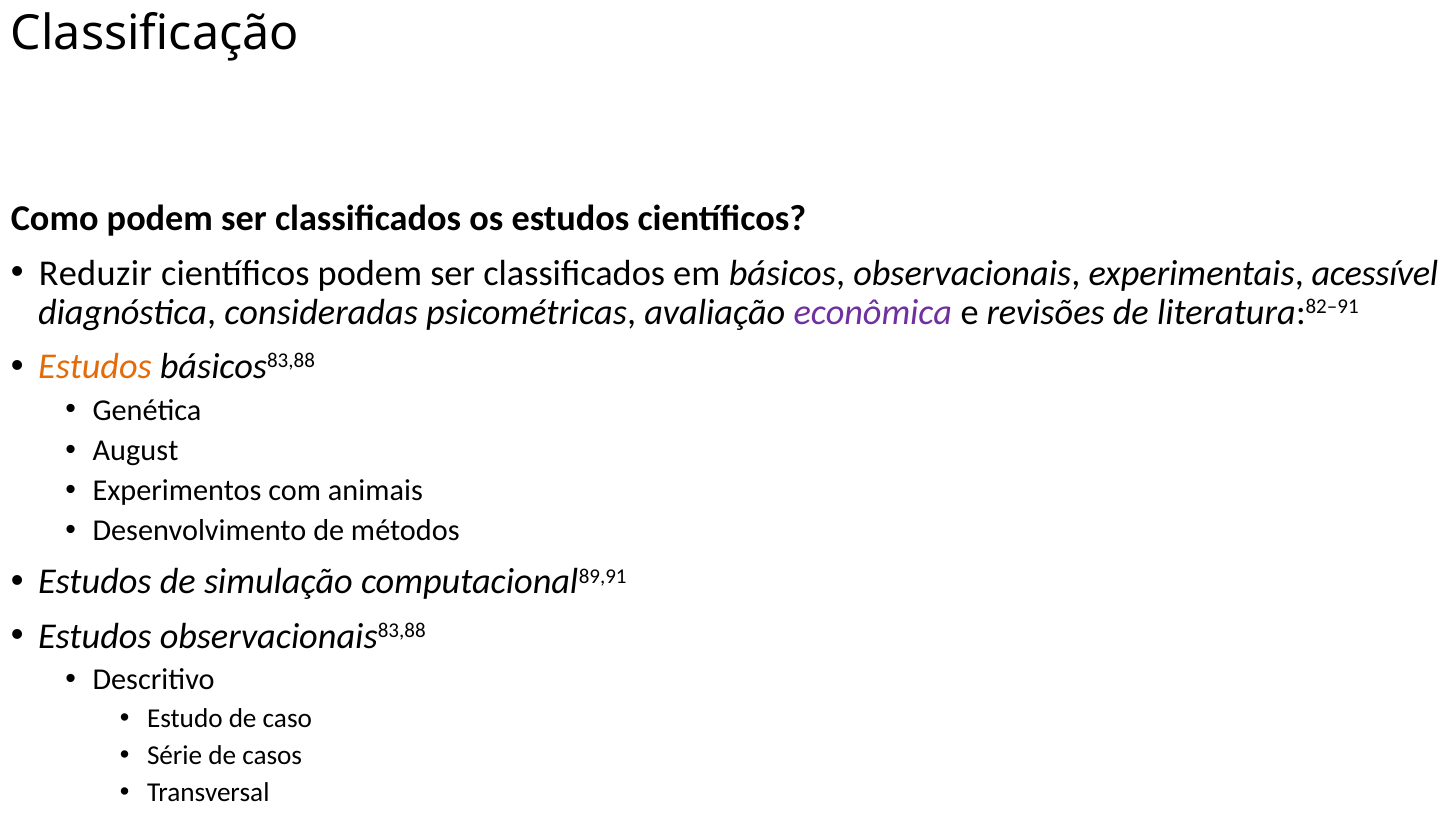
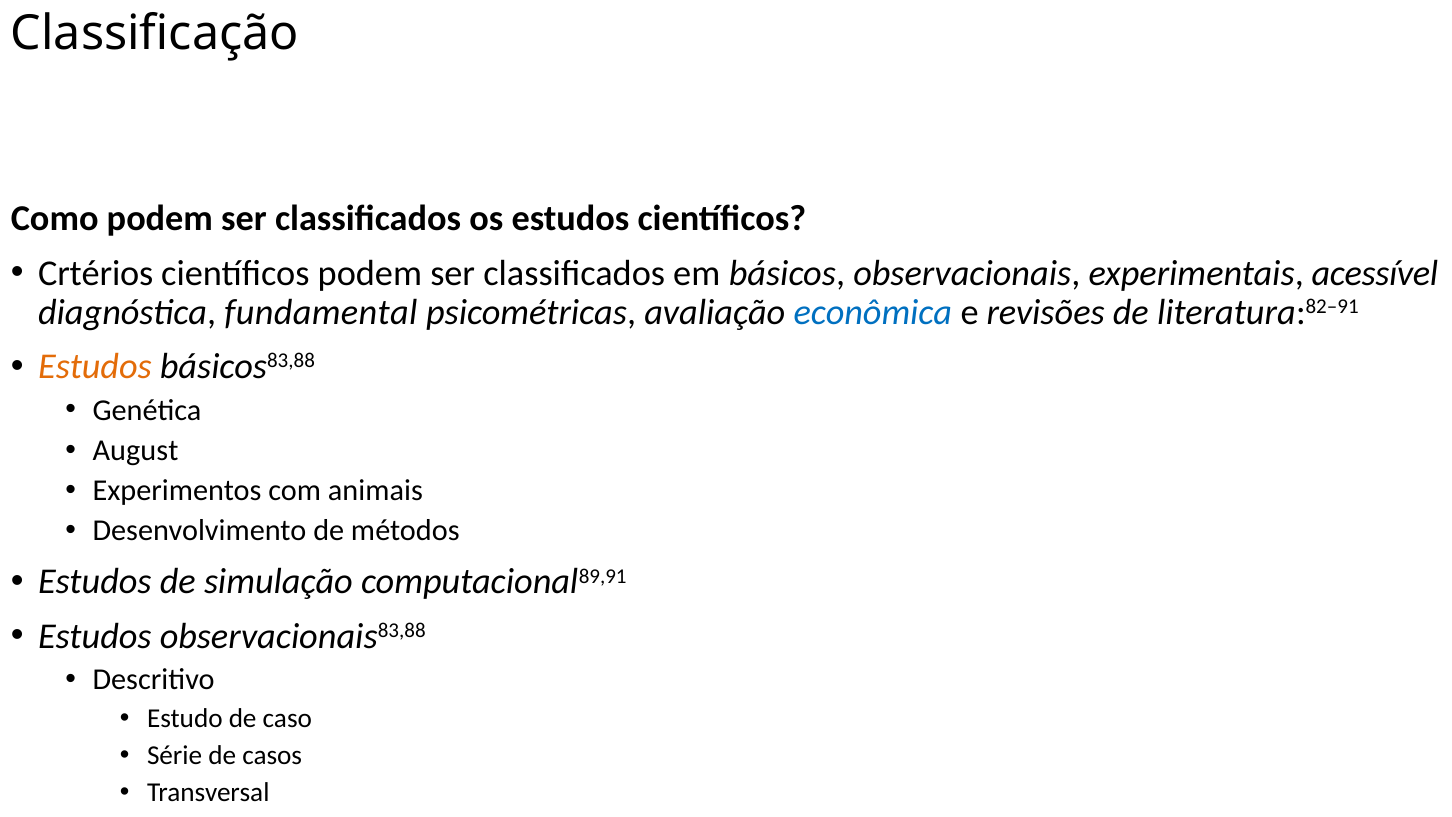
Reduzir: Reduzir -> Crtérios
consideradas: consideradas -> fundamental
econômica colour: purple -> blue
